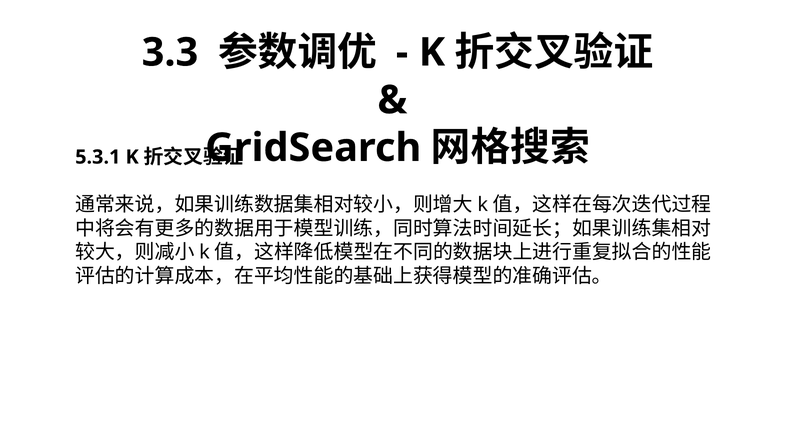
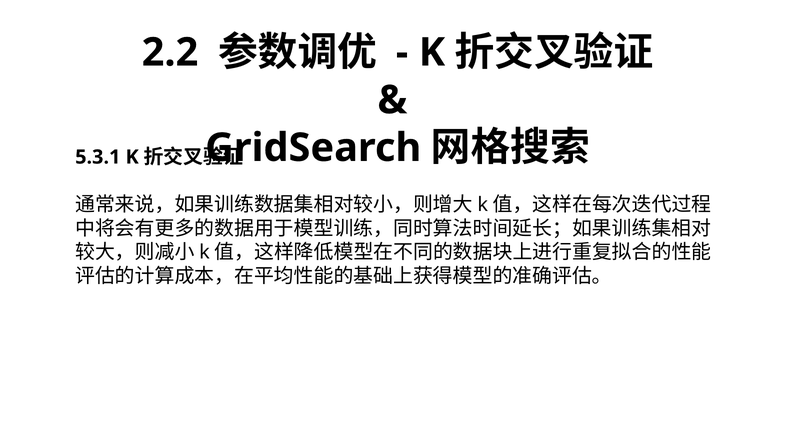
3.3: 3.3 -> 2.2
